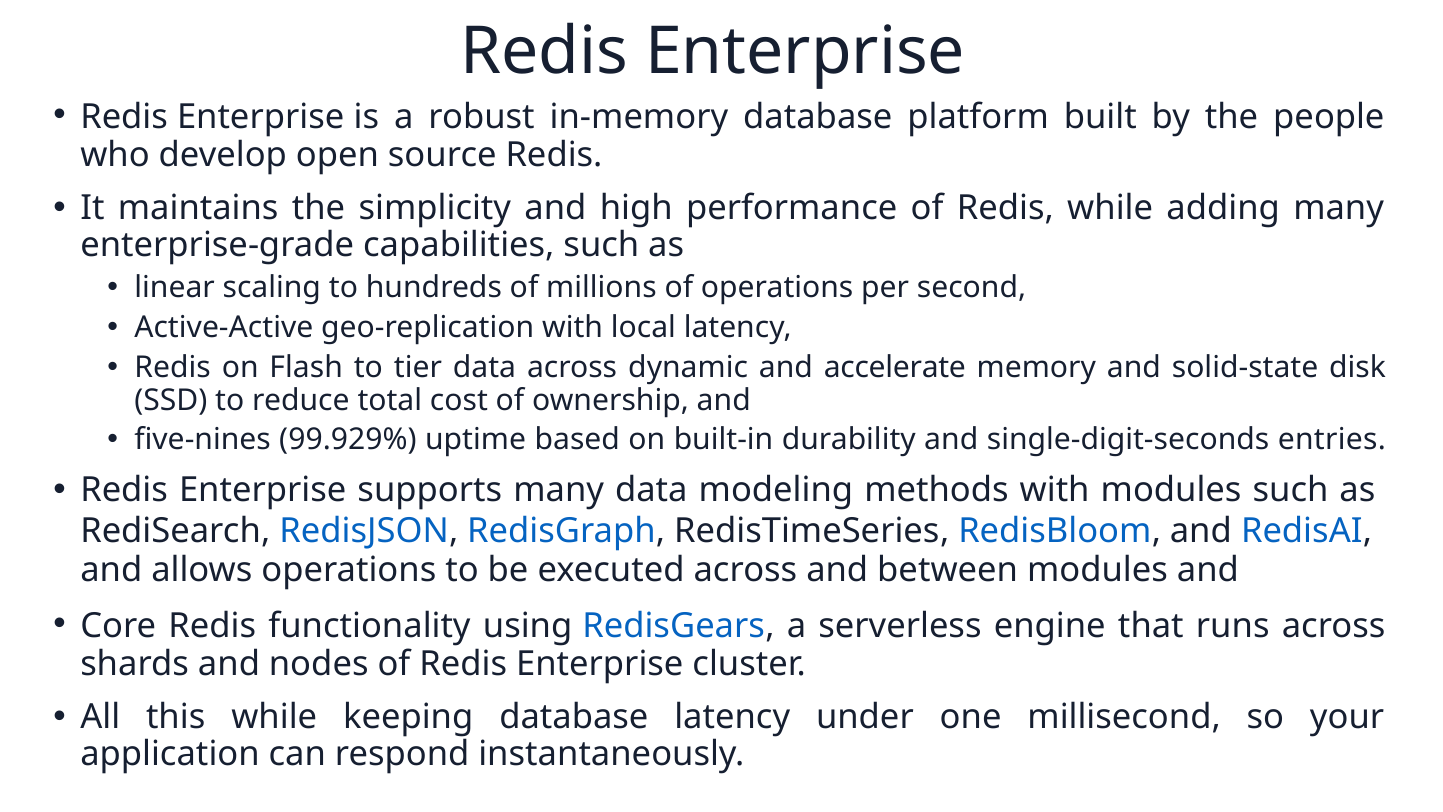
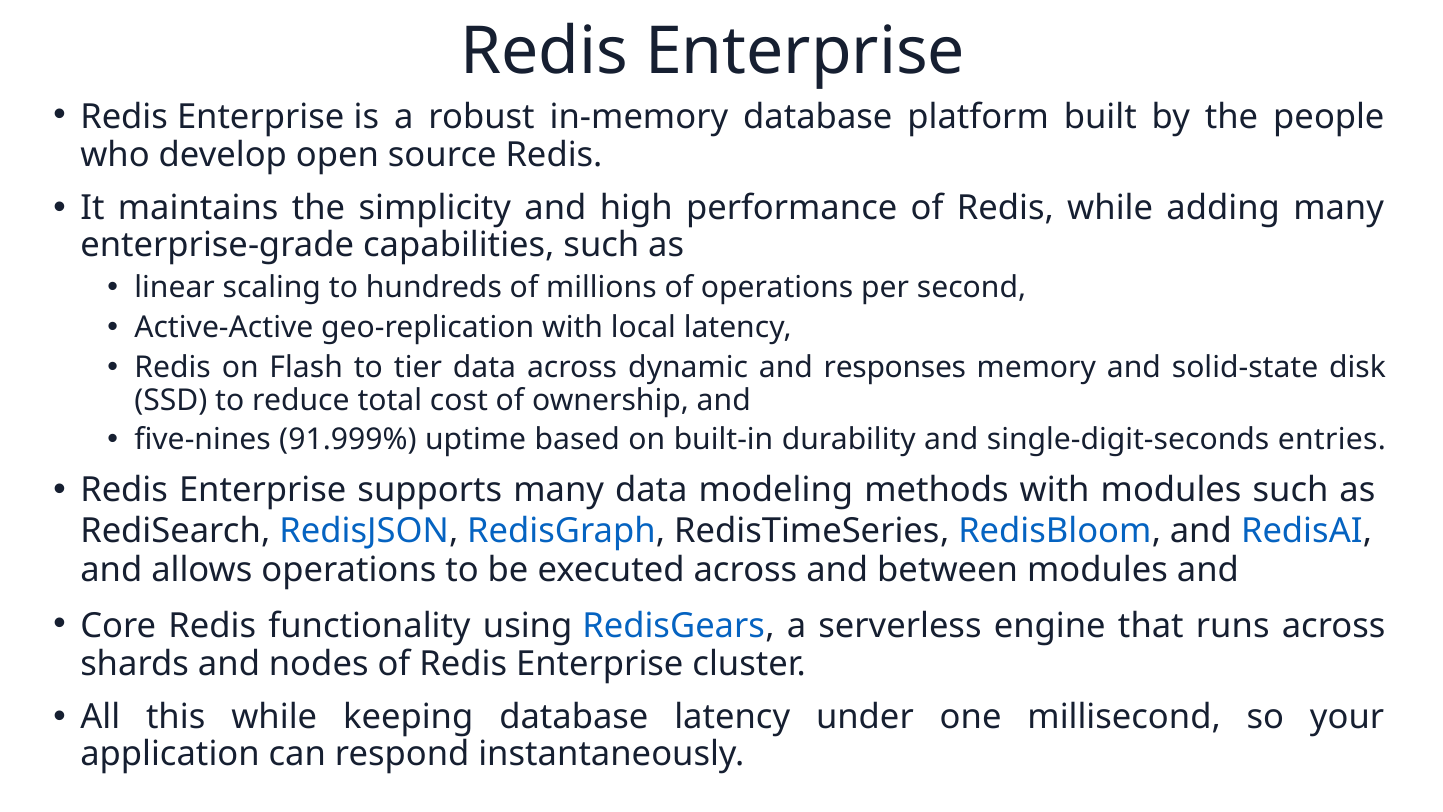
accelerate: accelerate -> responses
99.929%: 99.929% -> 91.999%
